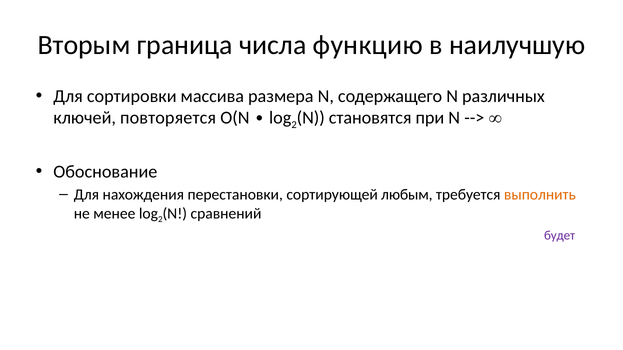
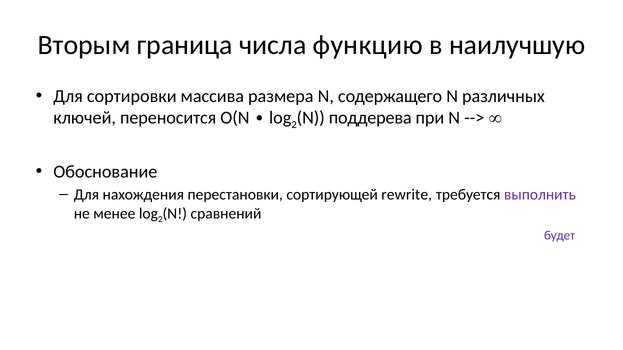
становятся: становятся -> поддерева
повторяется: повторяется -> переносится
любым: любым -> rewrite
выполнить colour: orange -> purple
